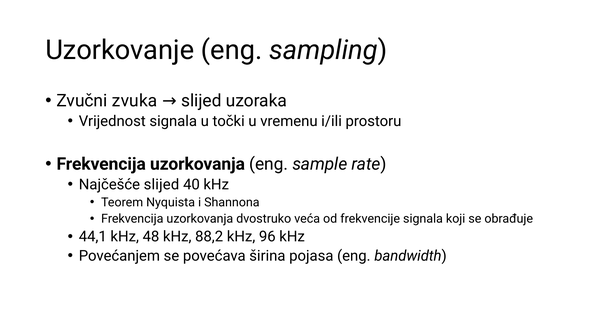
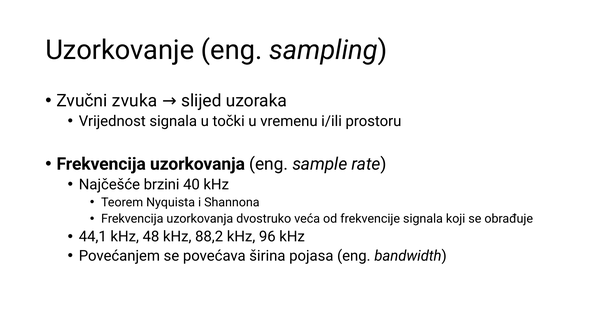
Najčešće slijed: slijed -> brzini
